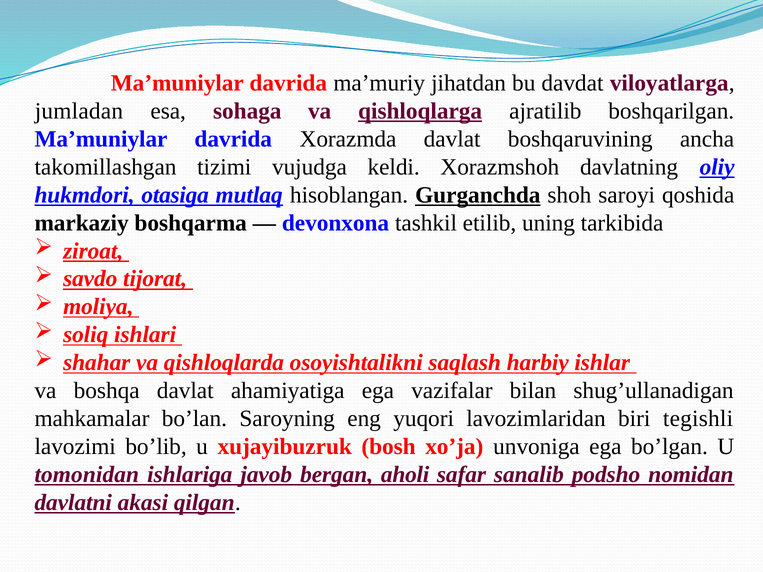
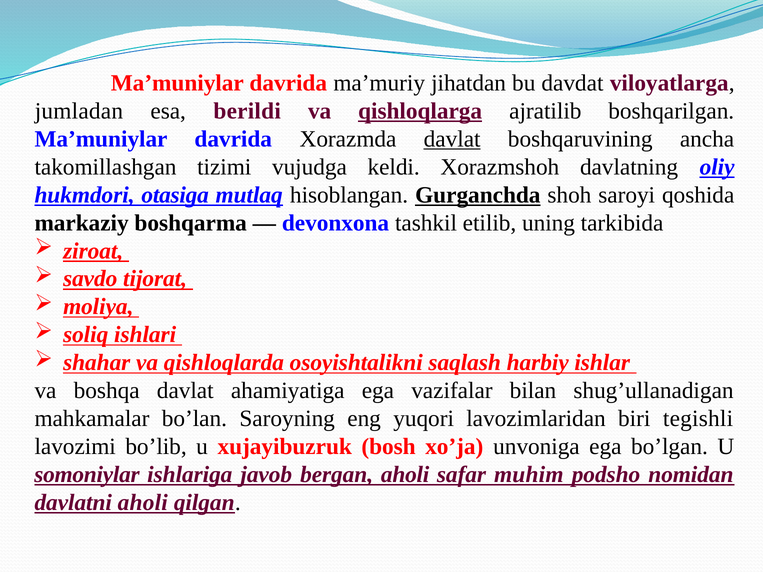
sohaga: sohaga -> bеrildi
davlat at (452, 139) underline: none -> present
tomonidan: tomonidan -> somoniylar
sanalib: sanalib -> muhim
davlatni akasi: akasi -> aholi
